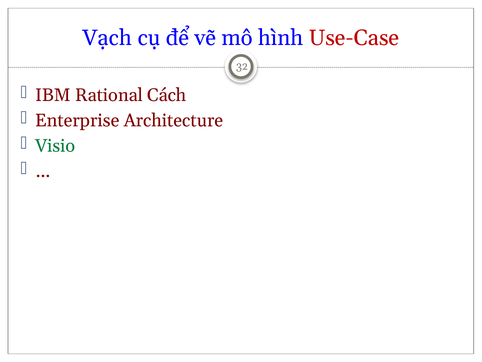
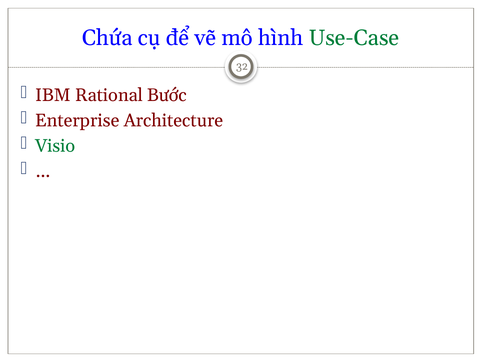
Vạch: Vạch -> Chứa
Use-Case colour: red -> green
Cách: Cách -> Bước
